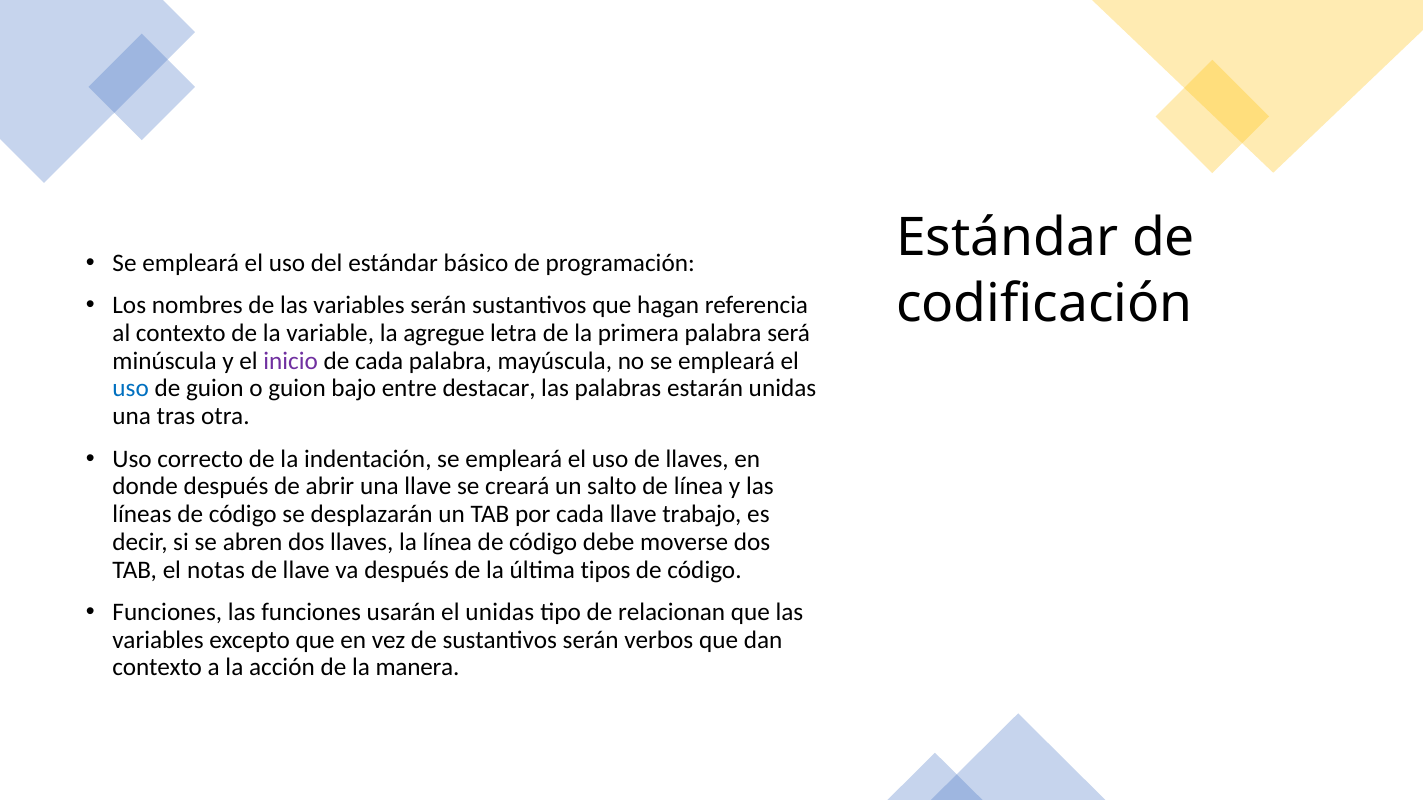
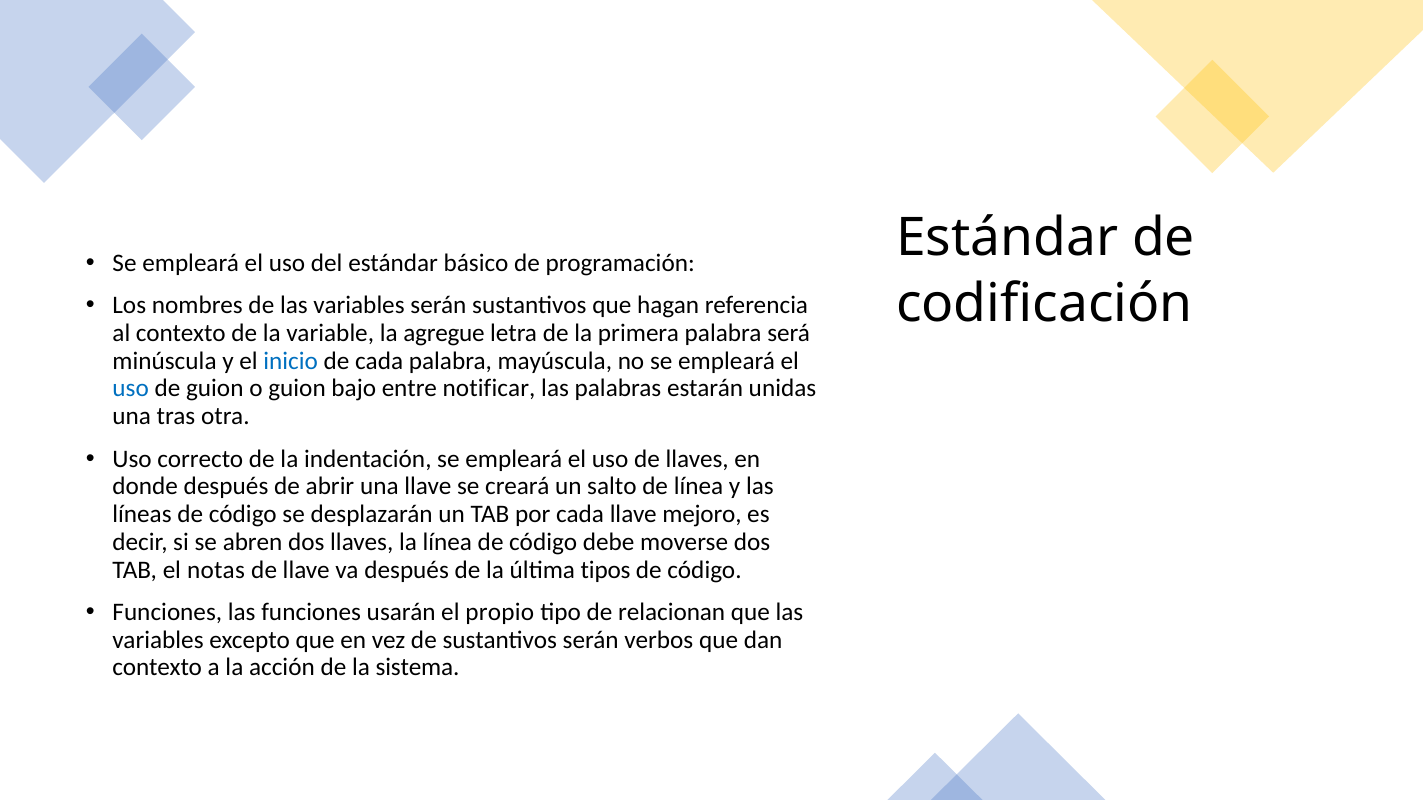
inicio colour: purple -> blue
destacar: destacar -> notificar
trabajo: trabajo -> mejoro
el unidas: unidas -> propio
manera: manera -> sistema
